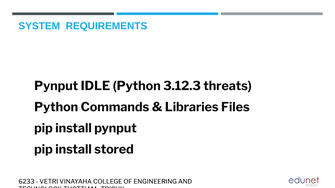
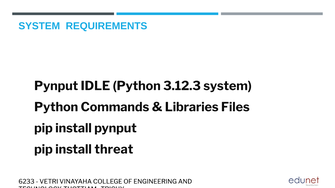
3.12.3 threats: threats -> system
stored: stored -> threat
